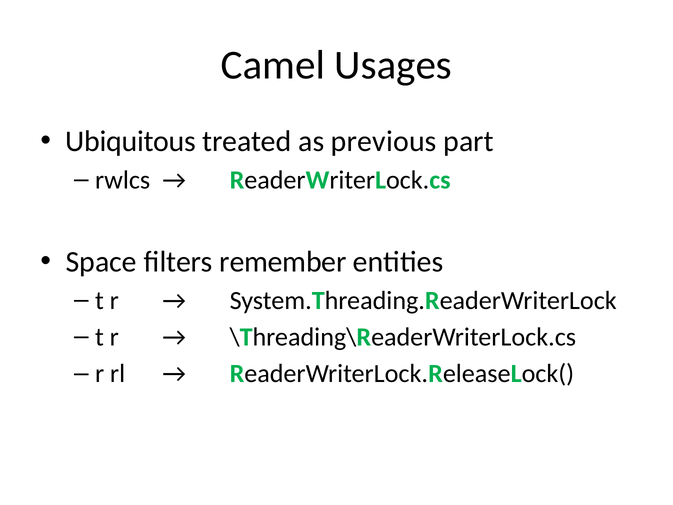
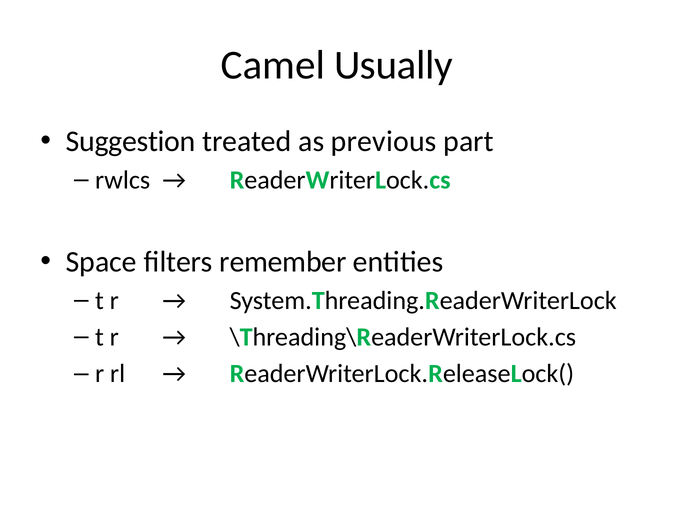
Usages: Usages -> Usually
Ubiquitous: Ubiquitous -> Suggestion
